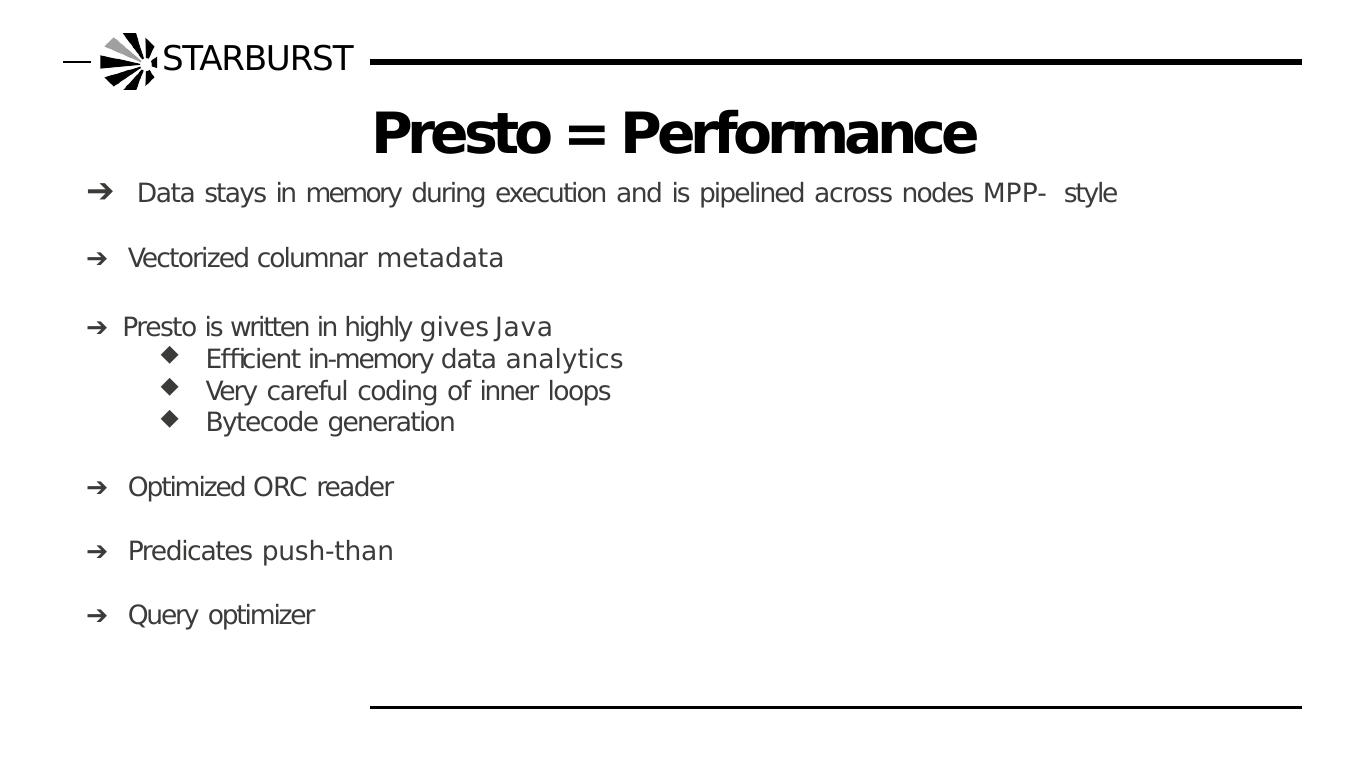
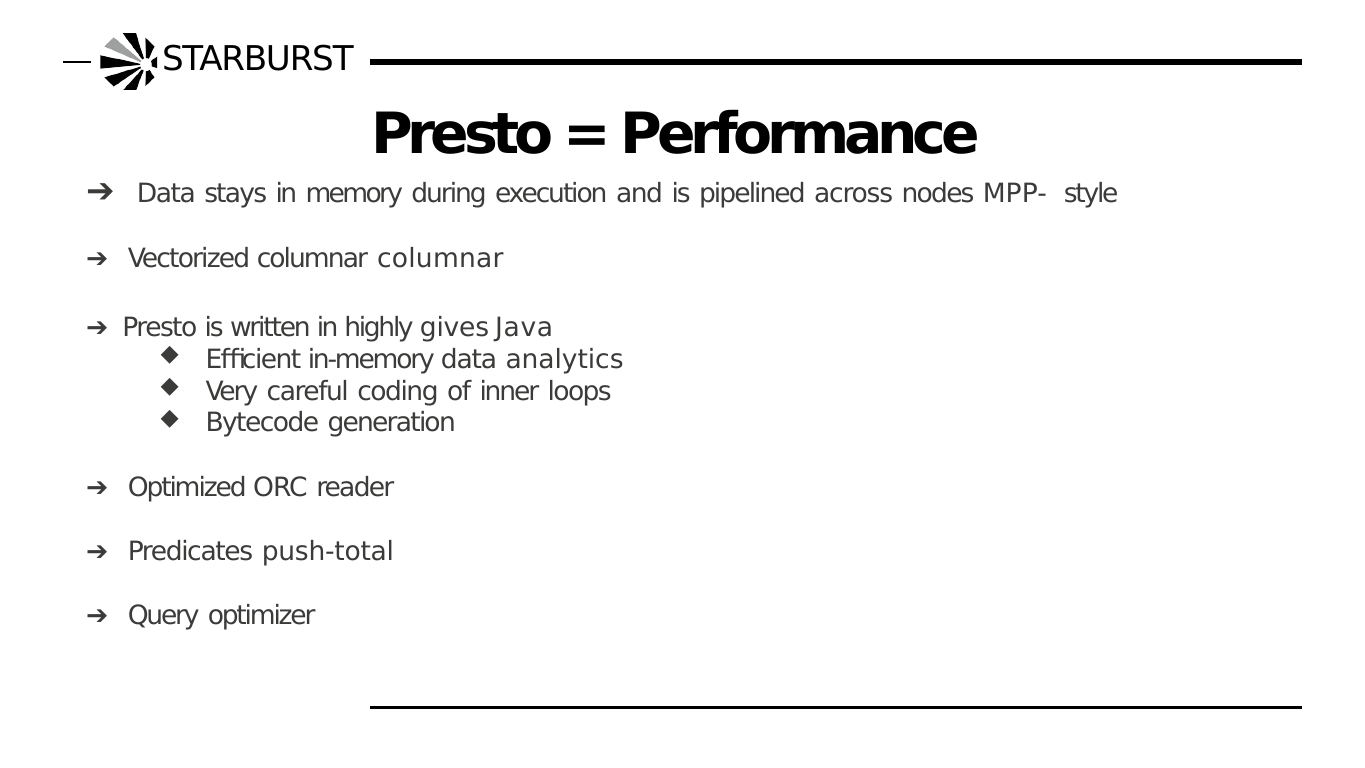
columnar metadata: metadata -> columnar
push-than: push-than -> push-total
